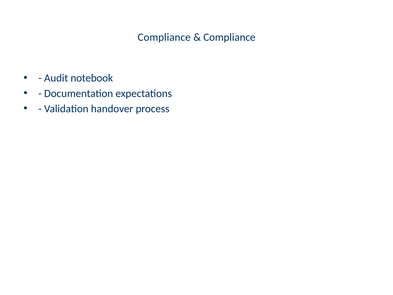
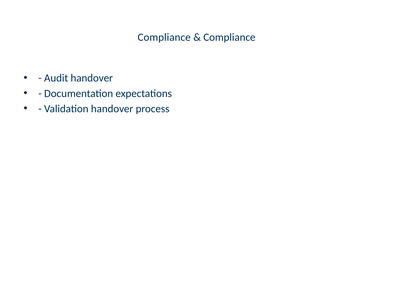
Audit notebook: notebook -> handover
